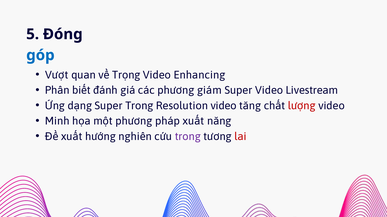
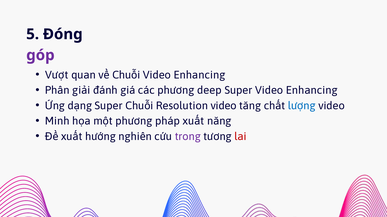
góp colour: blue -> purple
về Trọng: Trọng -> Chuỗi
biết: biết -> giải
giám: giám -> deep
Super Video Livestream: Livestream -> Enhancing
Super Trong: Trong -> Chuỗi
lượng colour: red -> blue
